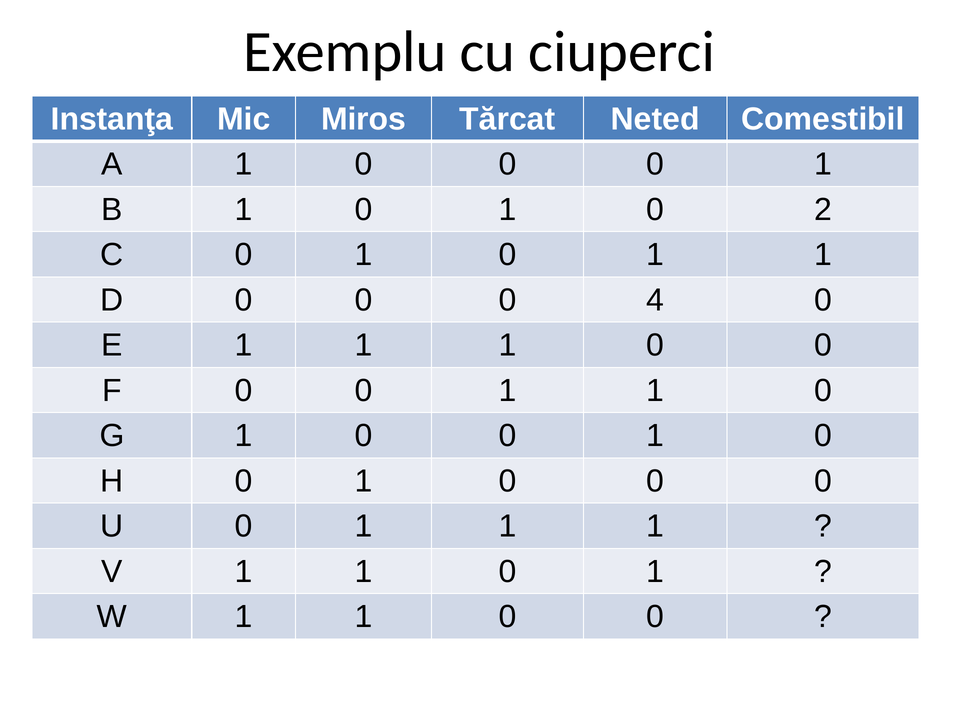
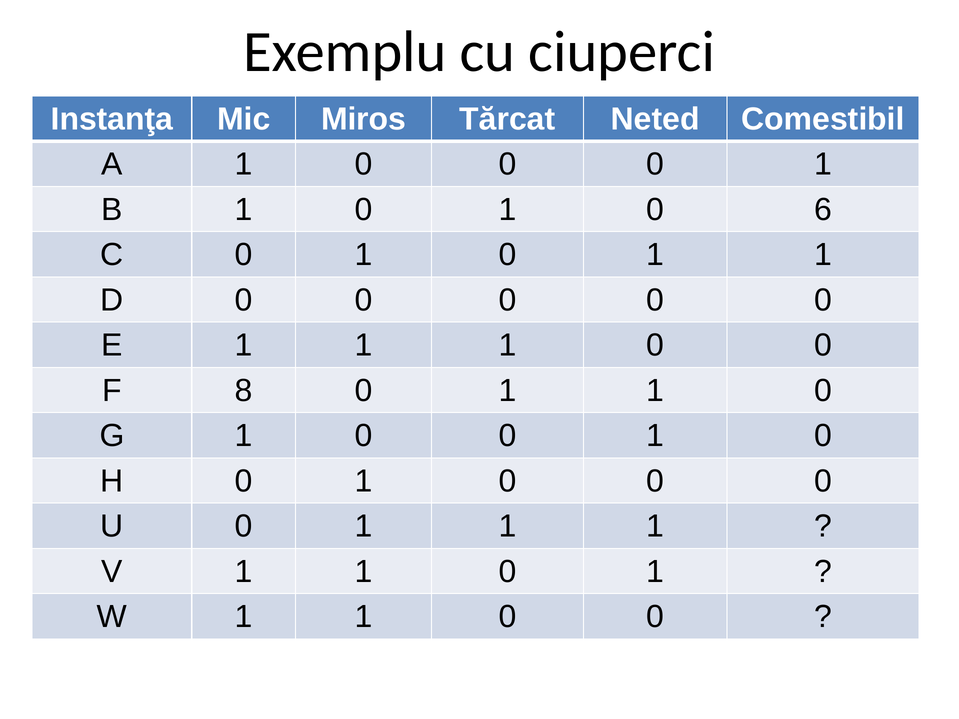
2: 2 -> 6
4 at (655, 300): 4 -> 0
F 0: 0 -> 8
